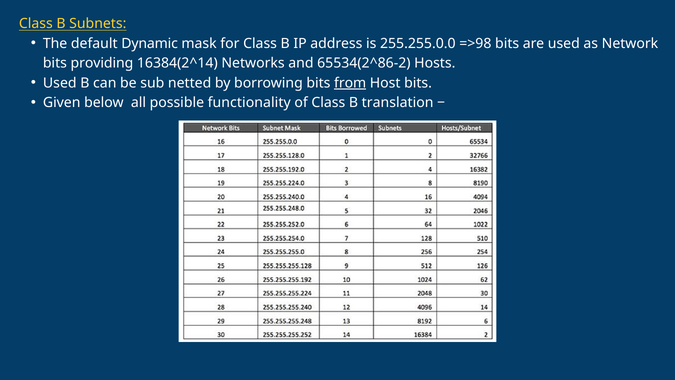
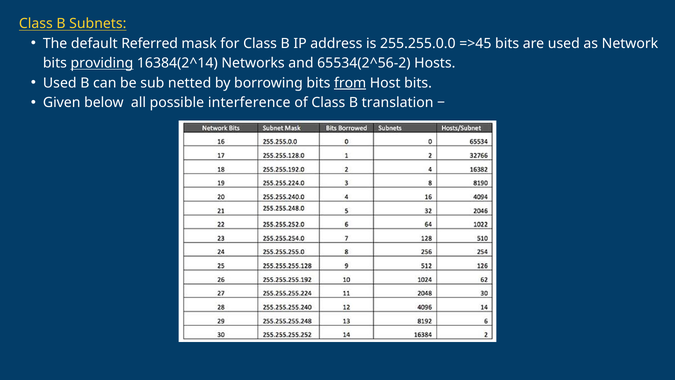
Dynamic: Dynamic -> Referred
=>98: =>98 -> =>45
providing underline: none -> present
65534(2^86-2: 65534(2^86-2 -> 65534(2^56-2
functionality: functionality -> interference
